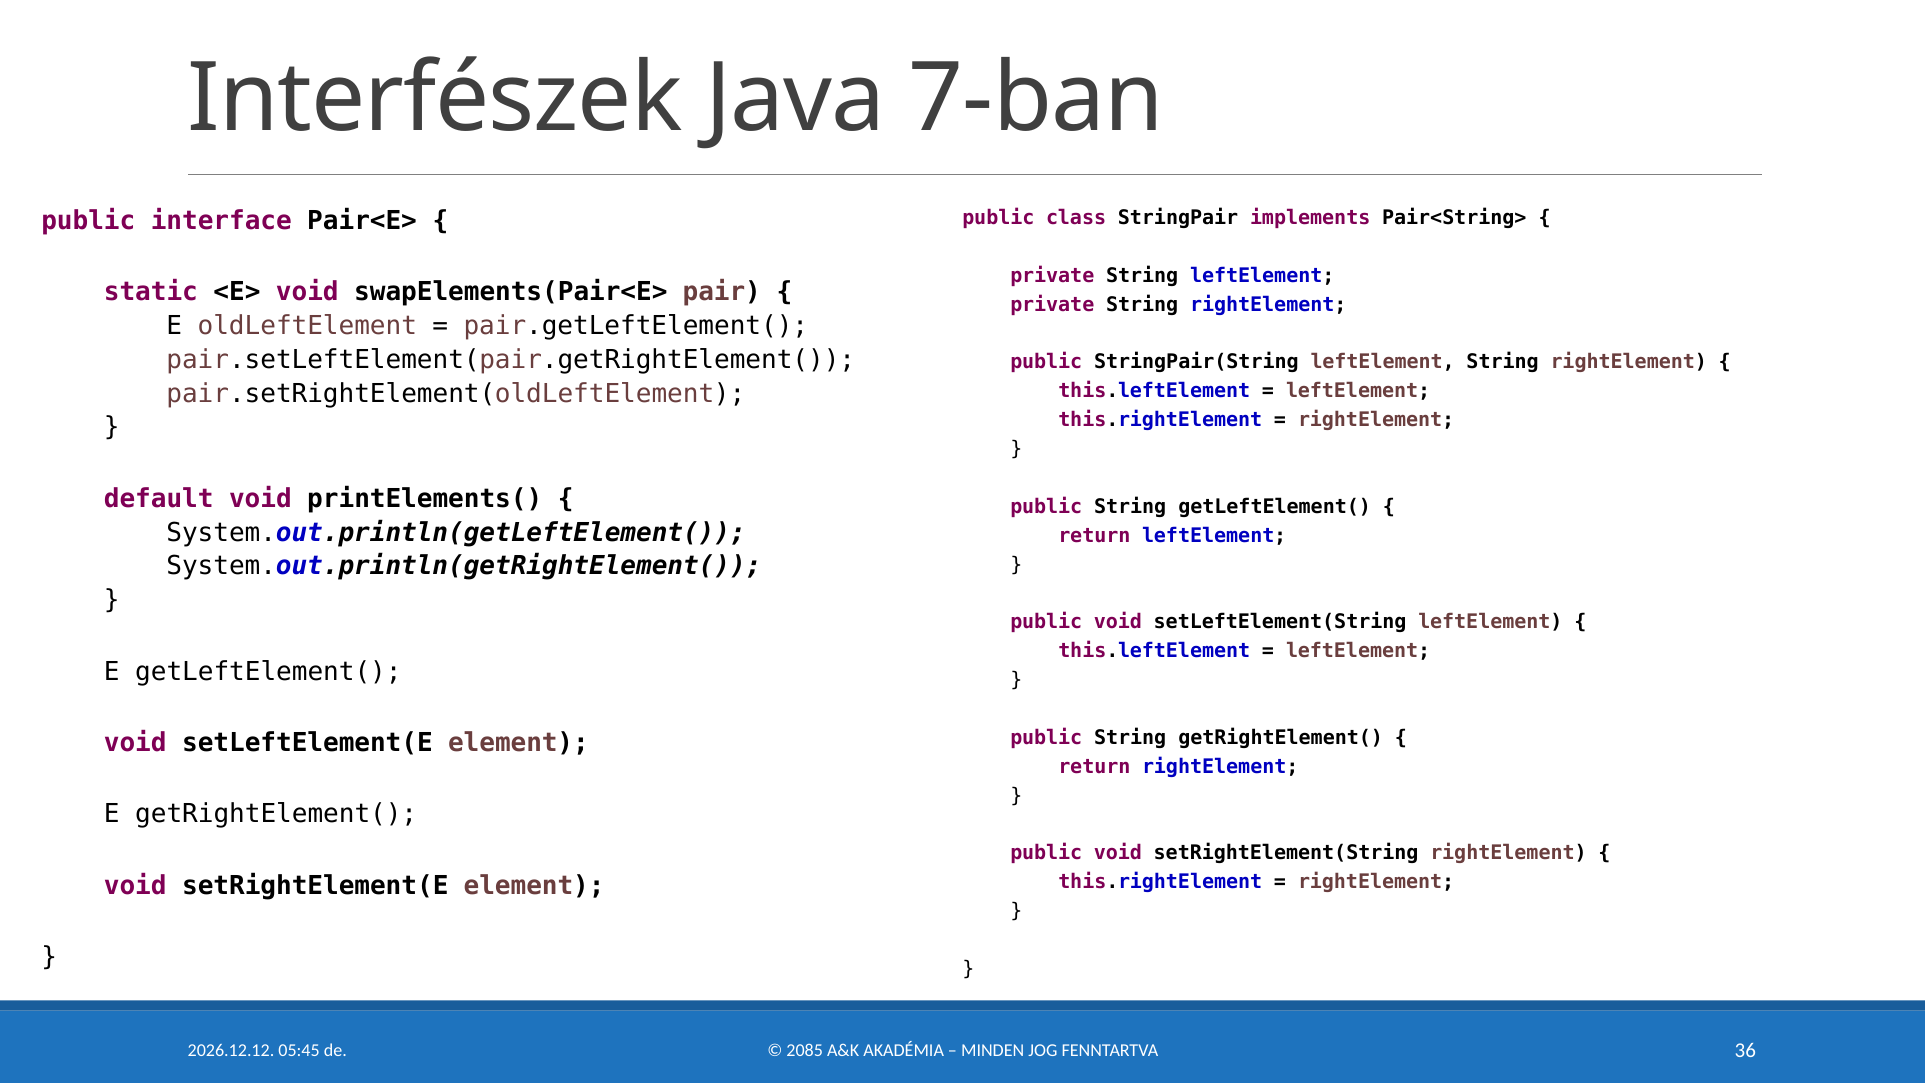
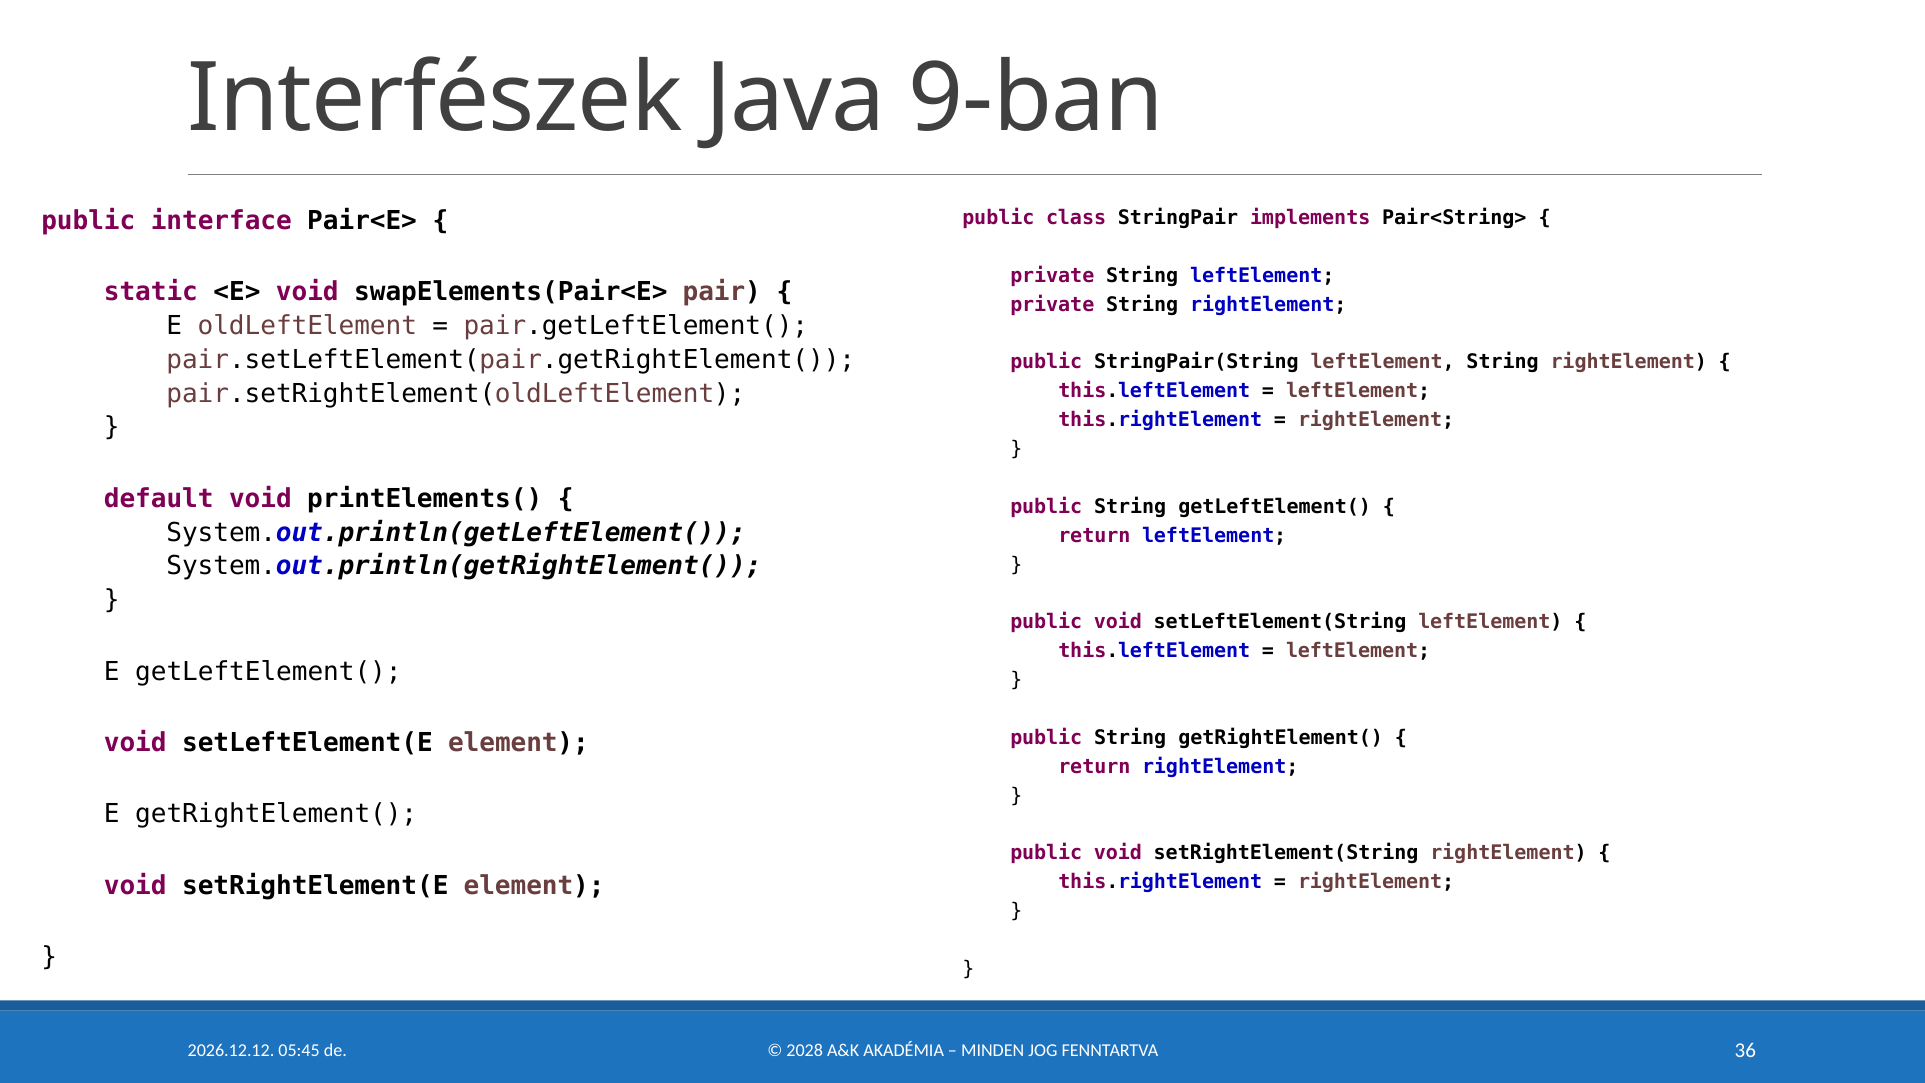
7-ban: 7-ban -> 9-ban
2085: 2085 -> 2028
